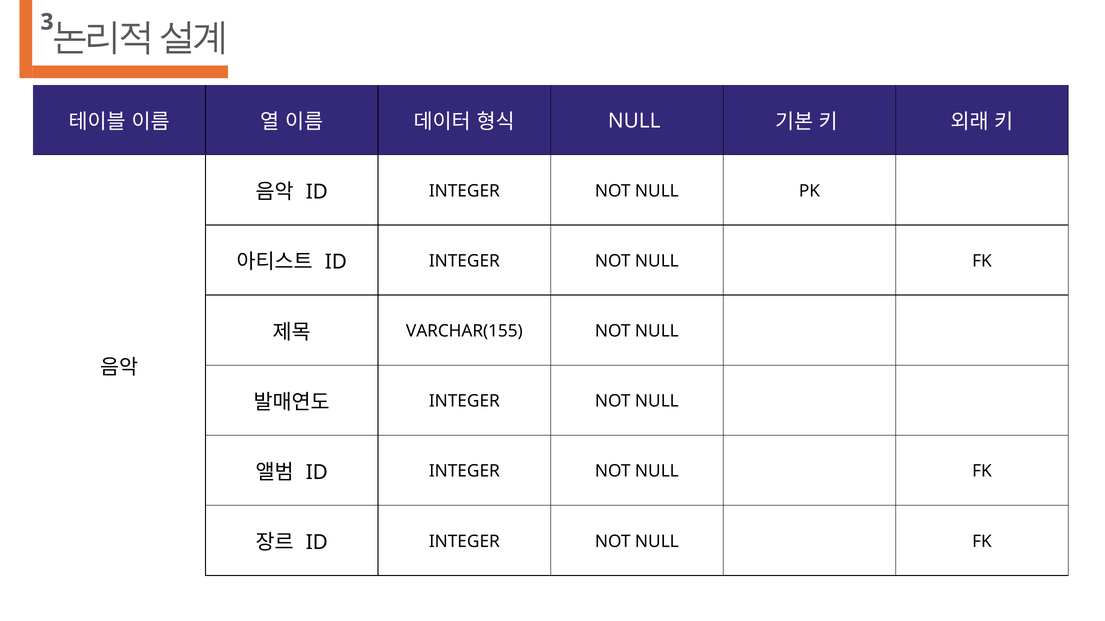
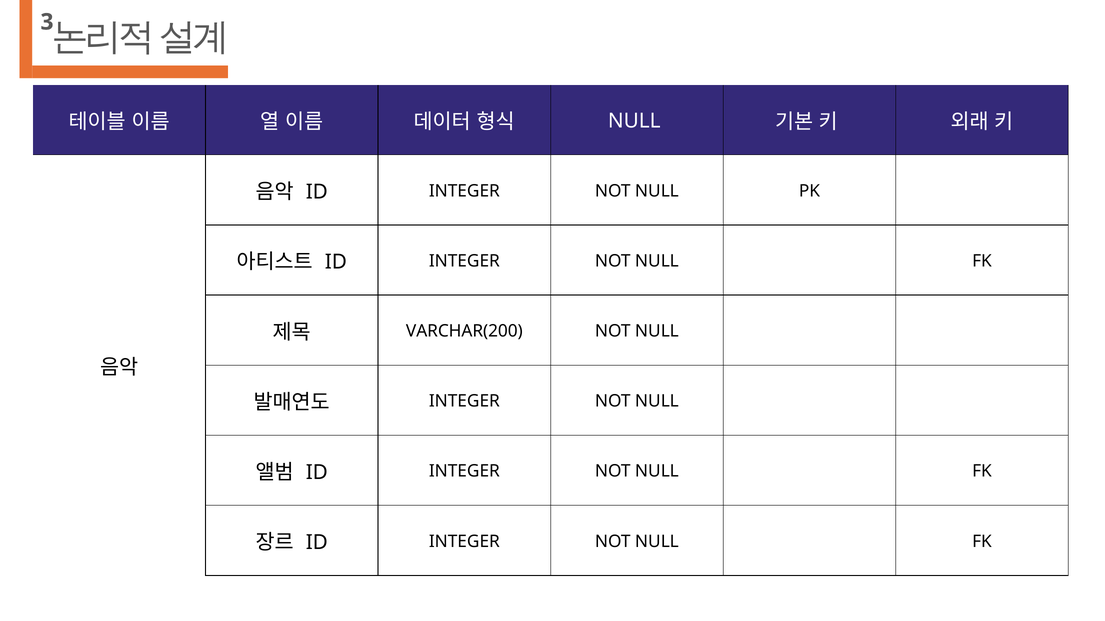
VARCHAR(155: VARCHAR(155 -> VARCHAR(200
